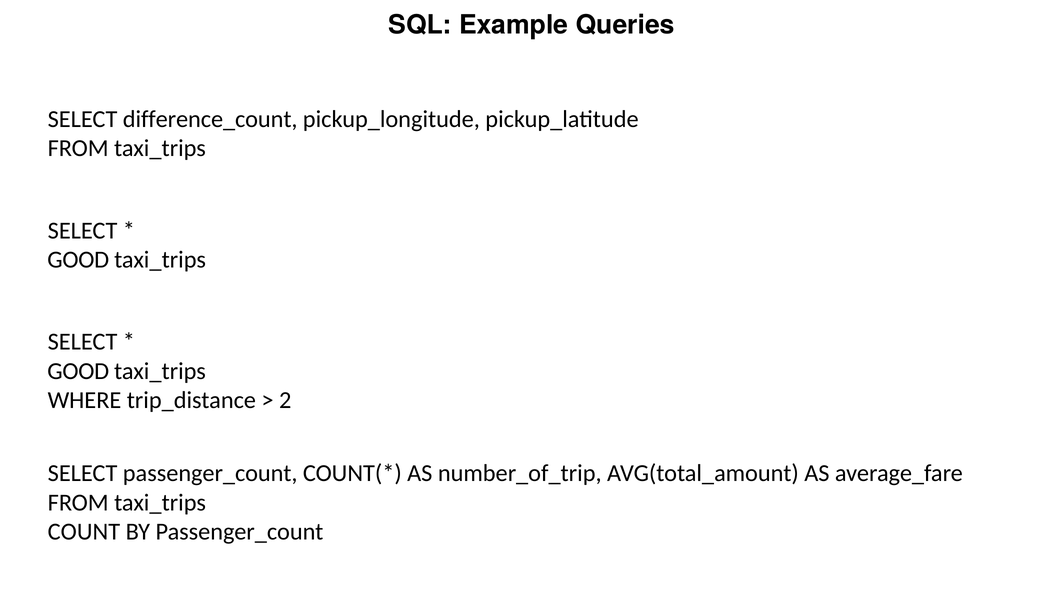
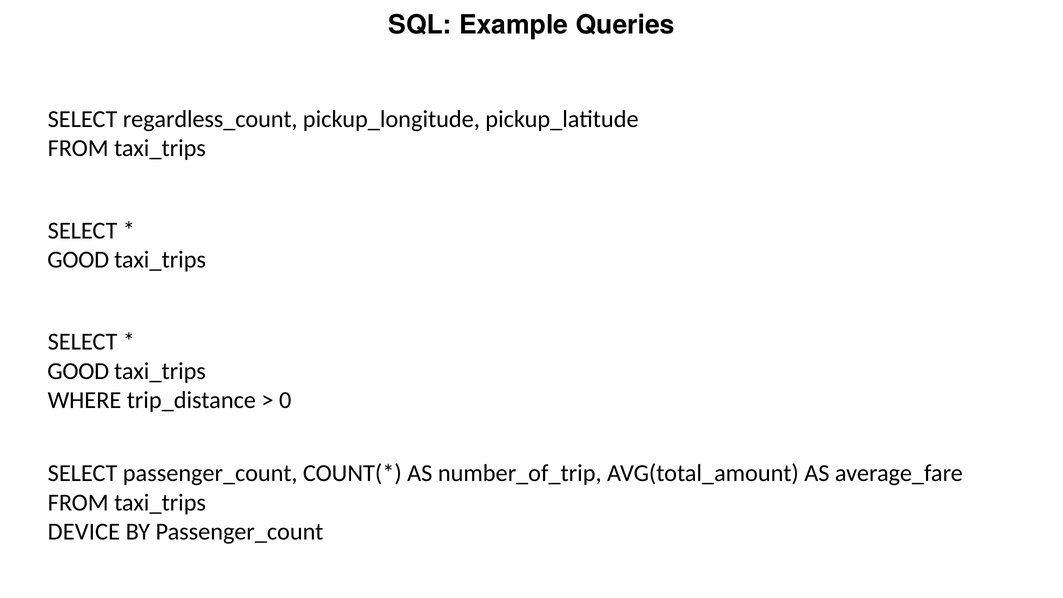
difference_count: difference_count -> regardless_count
2: 2 -> 0
COUNT: COUNT -> DEVICE
